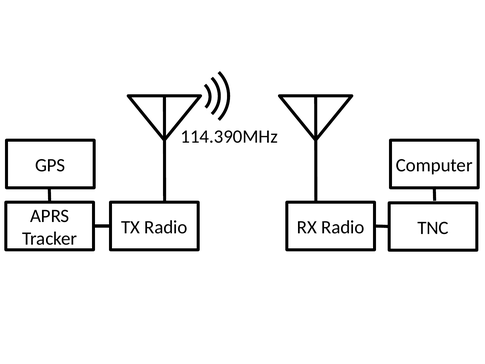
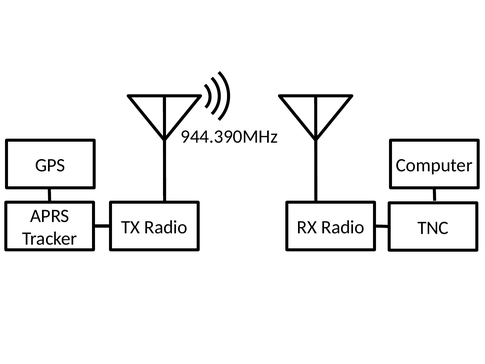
114.390MHz: 114.390MHz -> 944.390MHz
